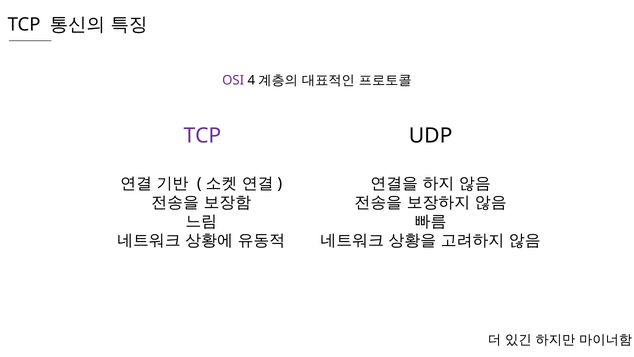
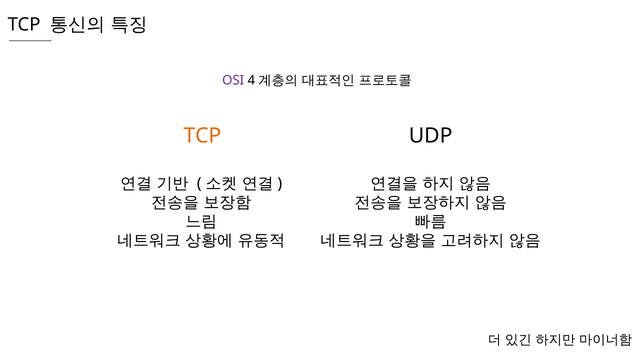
TCP at (202, 136) colour: purple -> orange
